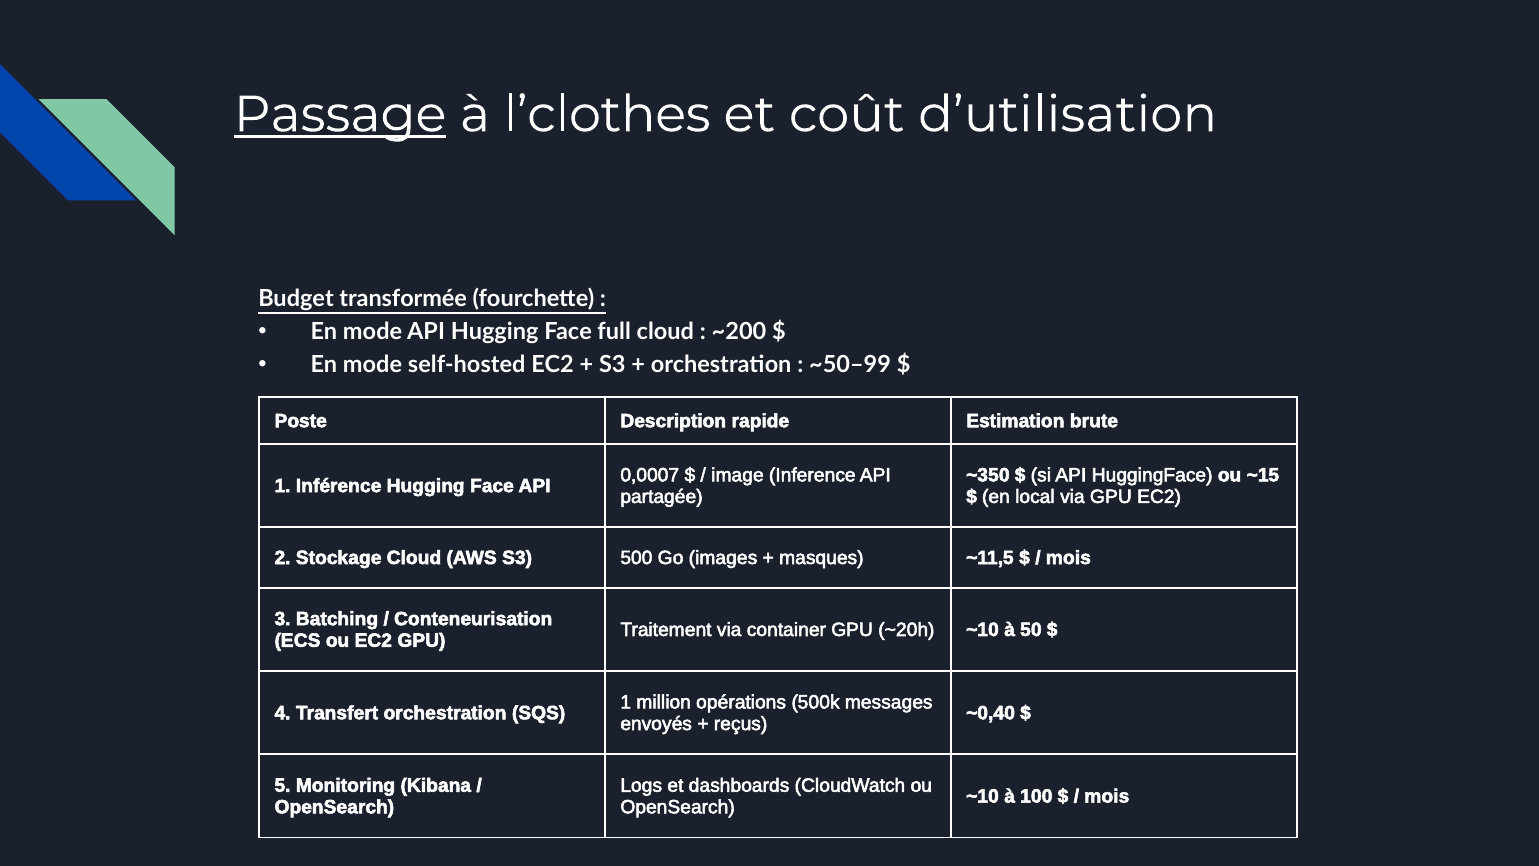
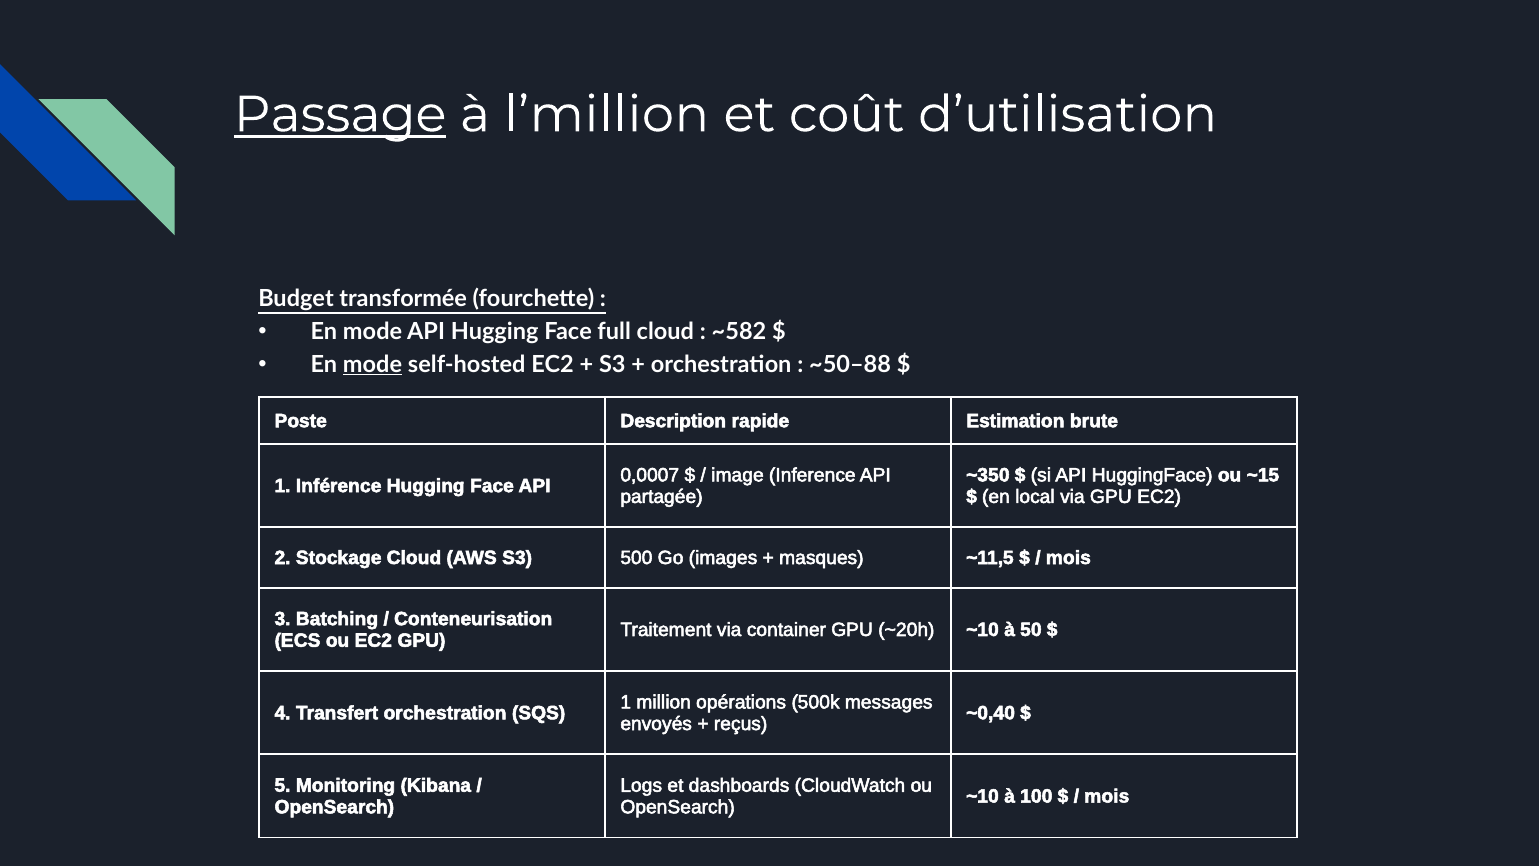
l’clothes: l’clothes -> l’million
~200: ~200 -> ~582
mode at (373, 364) underline: none -> present
~50–99: ~50–99 -> ~50–88
